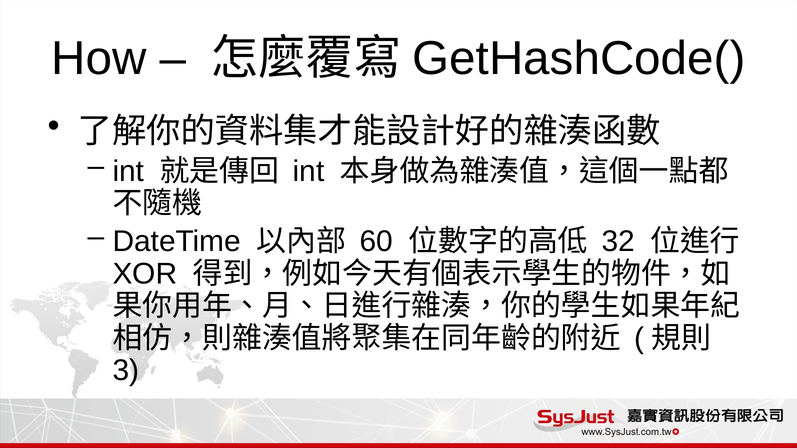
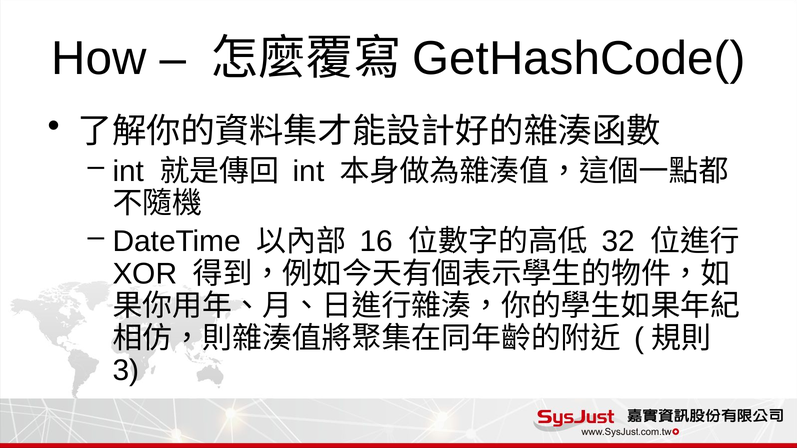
60: 60 -> 16
